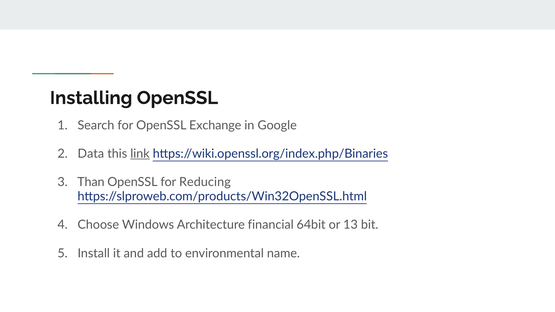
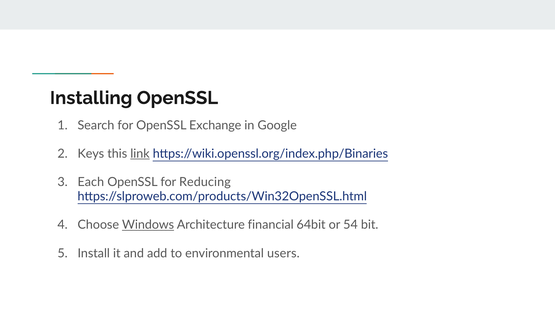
Data: Data -> Keys
Than: Than -> Each
Windows underline: none -> present
13: 13 -> 54
name: name -> users
